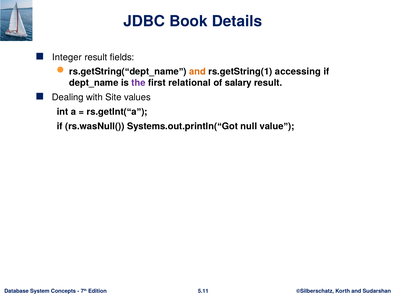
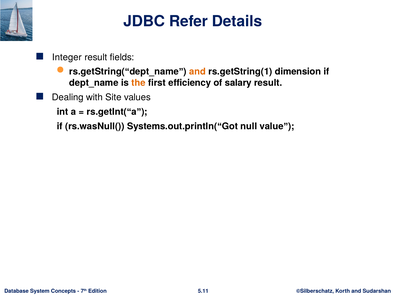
Book: Book -> Refer
accessing: accessing -> dimension
the colour: purple -> orange
relational: relational -> efficiency
